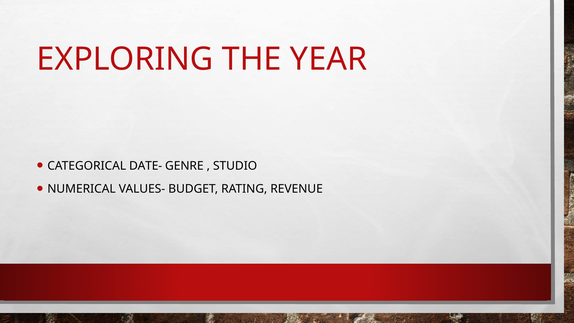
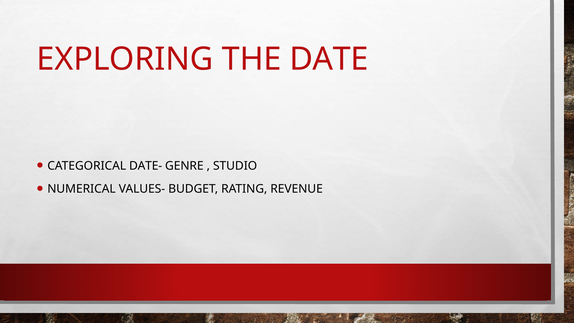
YEAR: YEAR -> DATE
